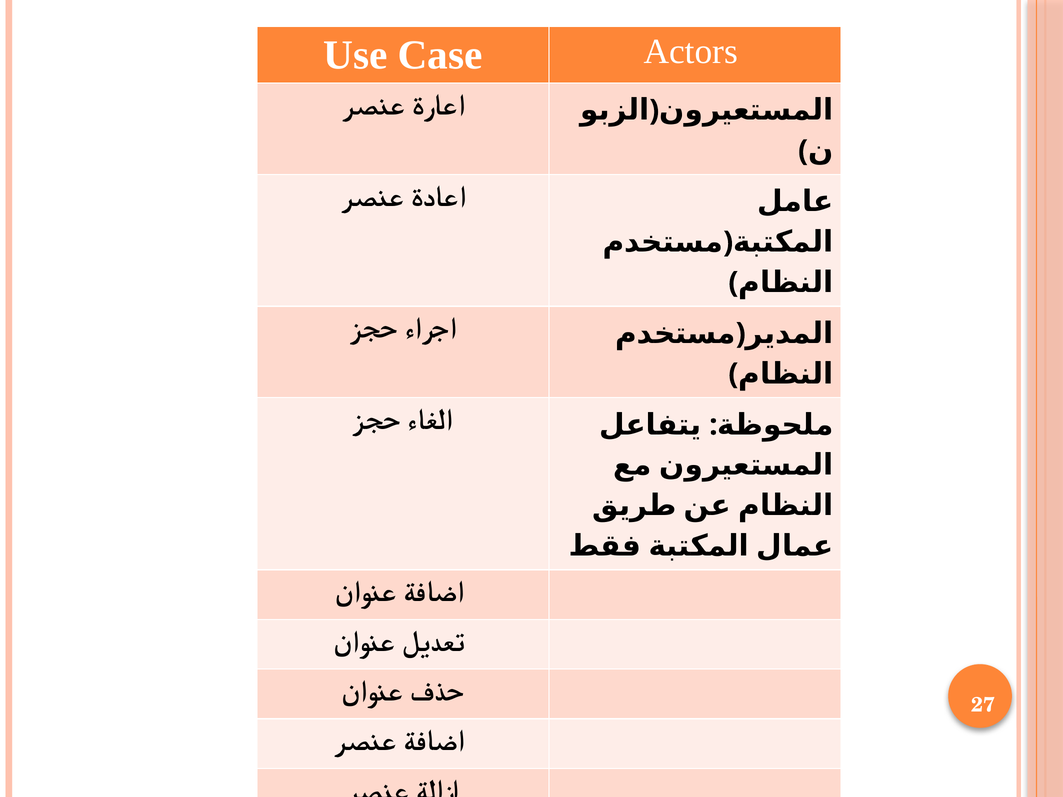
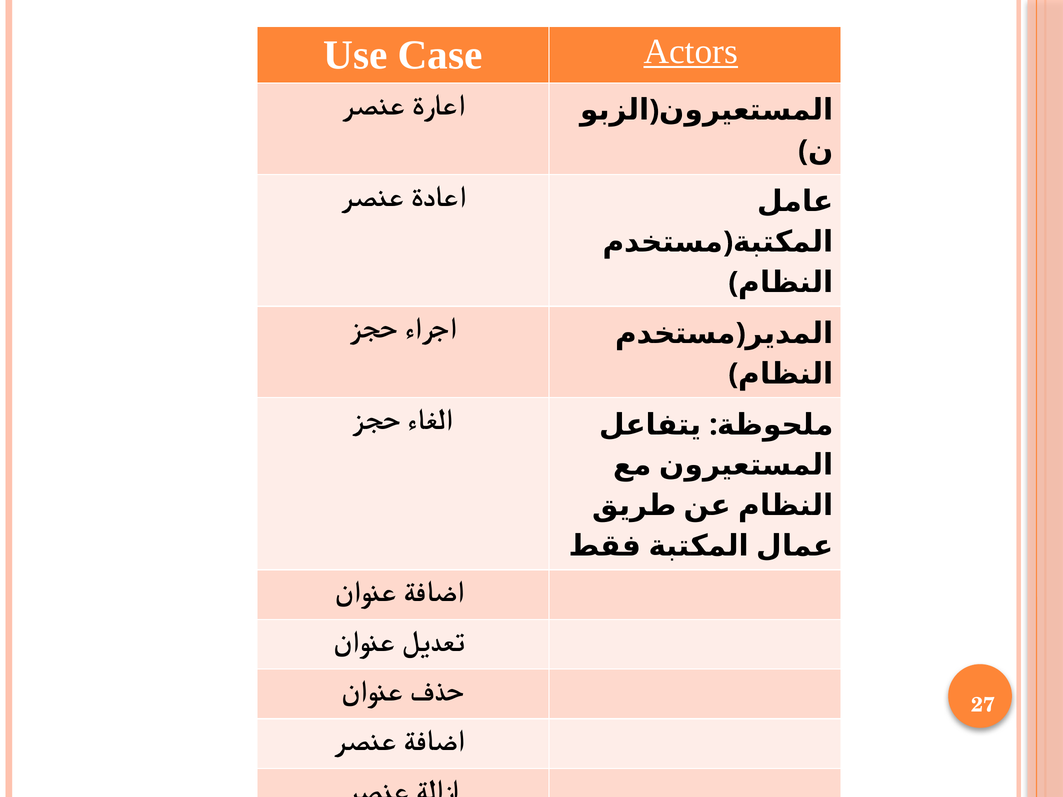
Actors underline: none -> present
